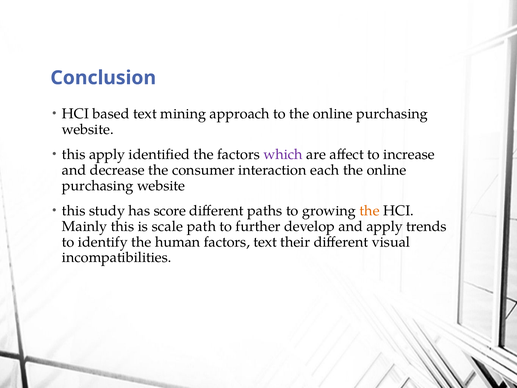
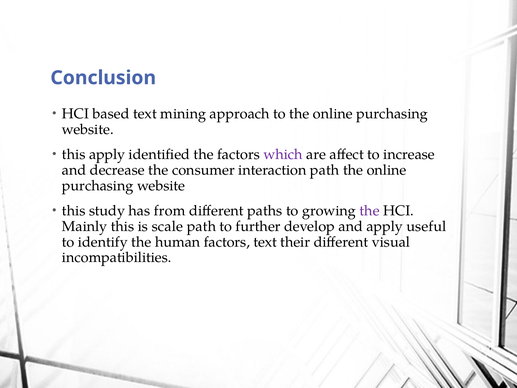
interaction each: each -> path
score: score -> from
the at (370, 211) colour: orange -> purple
trends: trends -> useful
